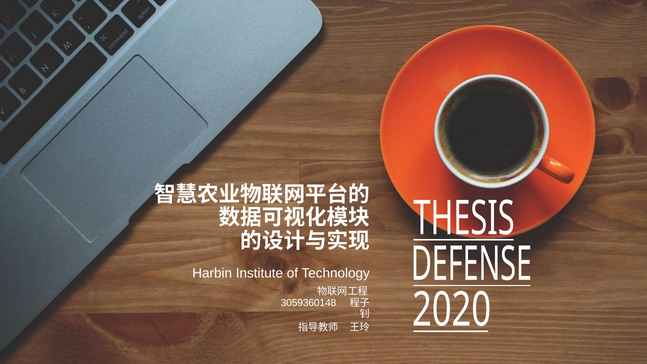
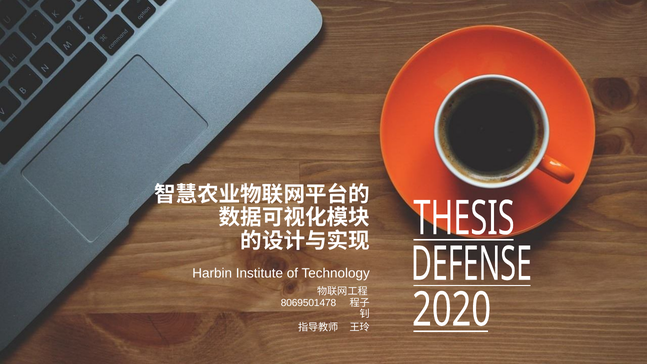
3059360148: 3059360148 -> 8069501478
